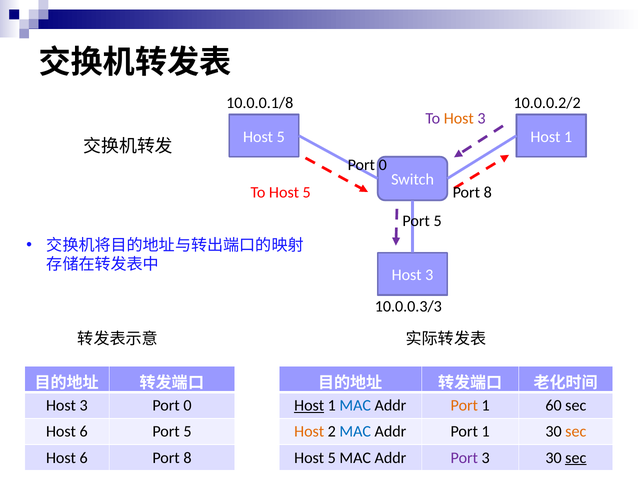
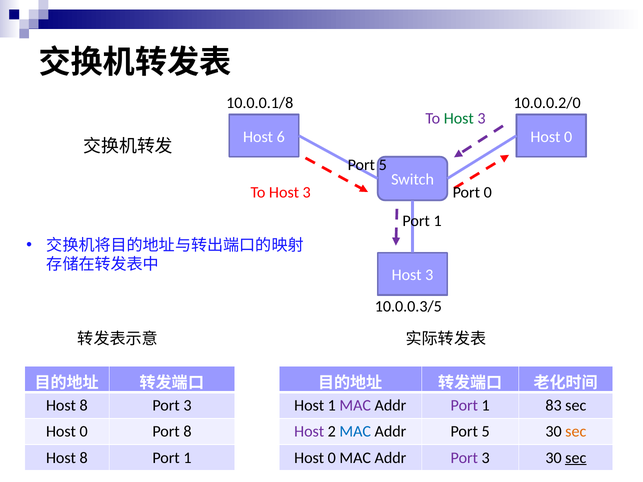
10.0.0.2/2: 10.0.0.2/2 -> 10.0.0.2/0
Host at (459, 118) colour: orange -> green
5 at (281, 137): 5 -> 6
1 at (568, 137): 1 -> 0
0 at (383, 165): 0 -> 5
8 at (488, 193): 8 -> 0
5 at (307, 193): 5 -> 3
5 at (438, 221): 5 -> 1
10.0.0.3/3: 10.0.0.3/3 -> 10.0.0.3/5
3 at (84, 406): 3 -> 8
0 at (188, 406): 0 -> 3
Host at (309, 406) underline: present -> none
MAC at (355, 406) colour: blue -> purple
Port at (464, 406) colour: orange -> purple
60: 60 -> 83
6 at (84, 432): 6 -> 0
5 at (188, 432): 5 -> 8
Host at (309, 432) colour: orange -> purple
1 at (486, 432): 1 -> 5
6 at (84, 458): 6 -> 8
8 at (188, 458): 8 -> 1
5 at (332, 458): 5 -> 0
